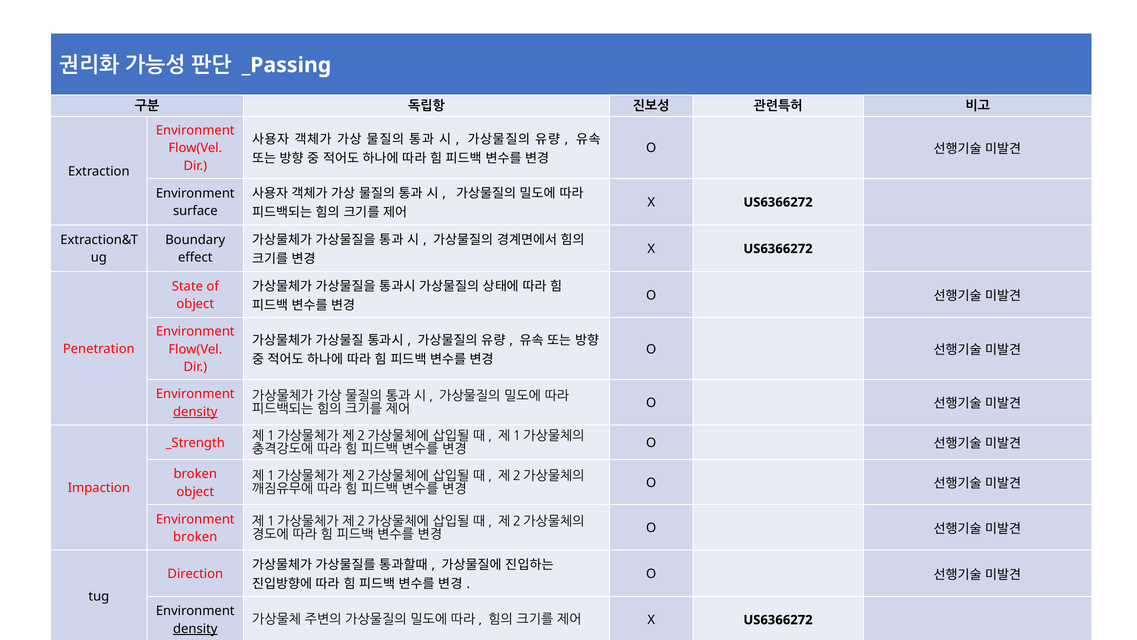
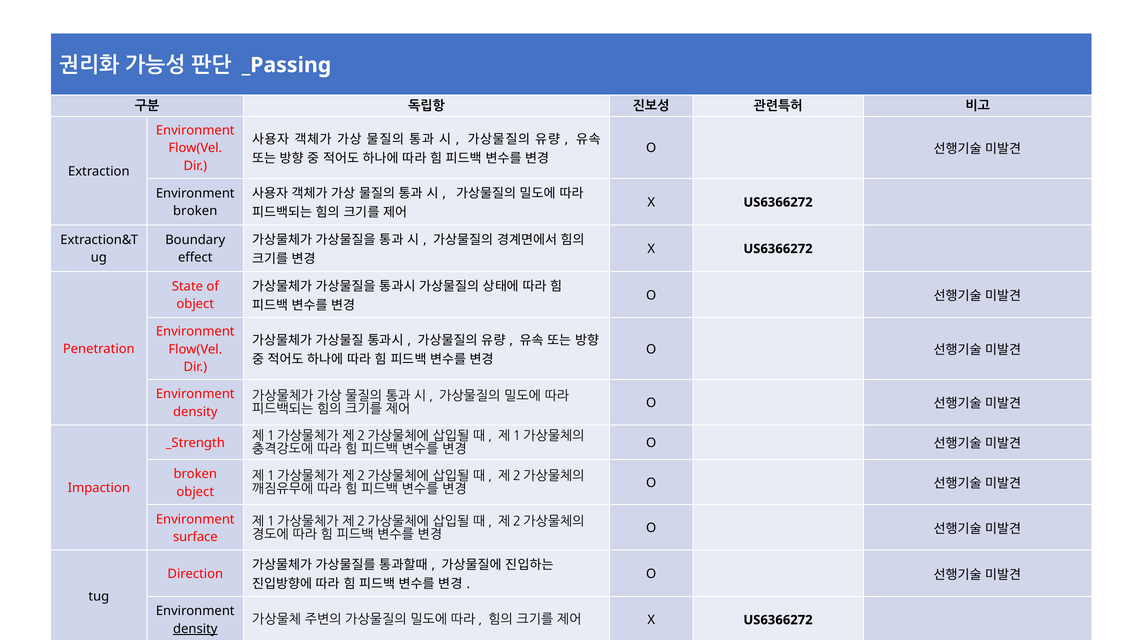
surface at (195, 211): surface -> broken
density at (195, 412) underline: present -> none
broken at (195, 537): broken -> surface
